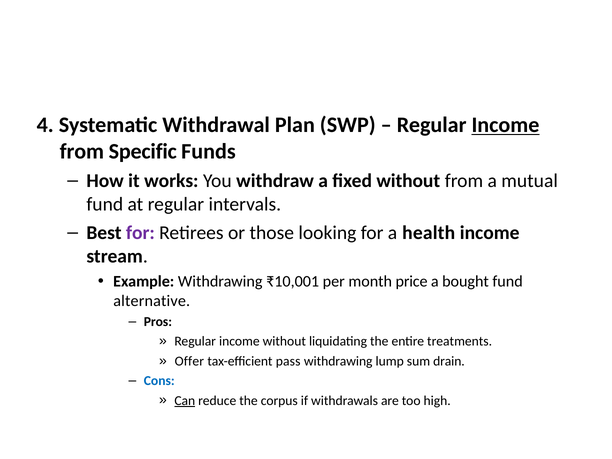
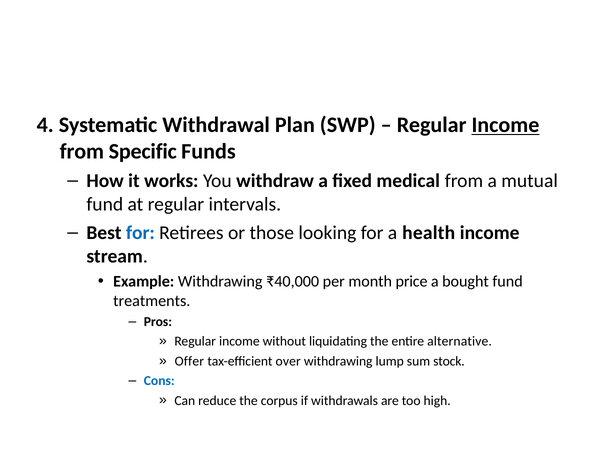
fixed without: without -> medical
for at (140, 233) colour: purple -> blue
₹10,001: ₹10,001 -> ₹40,000
alternative: alternative -> treatments
treatments: treatments -> alternative
pass: pass -> over
drain: drain -> stock
Can underline: present -> none
